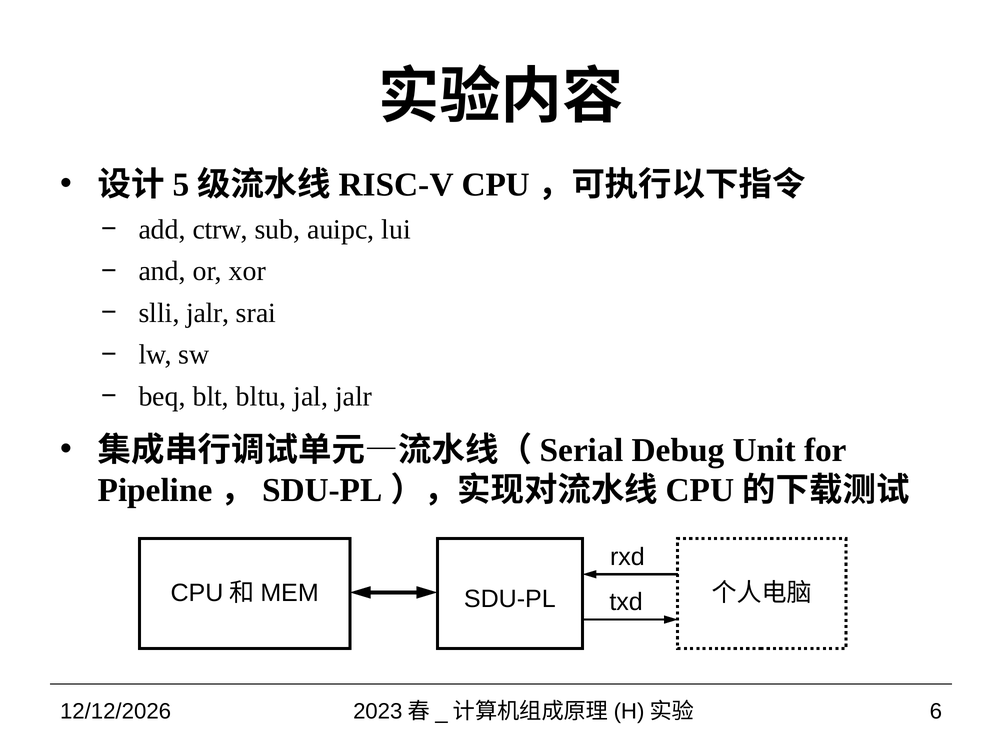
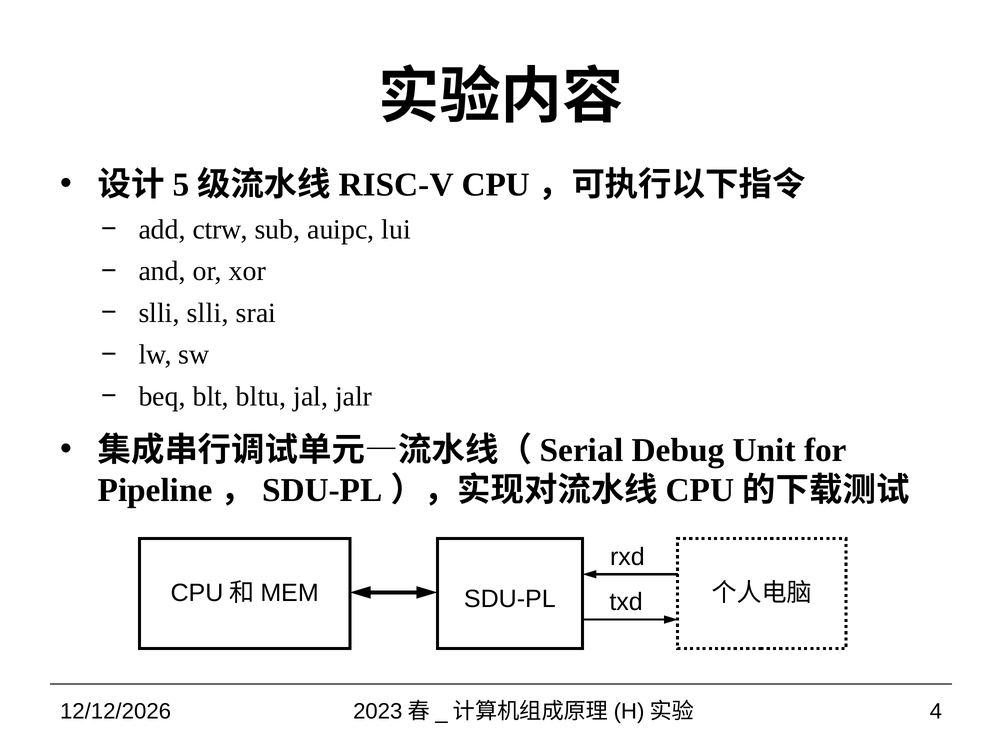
slli jalr: jalr -> slli
6: 6 -> 4
